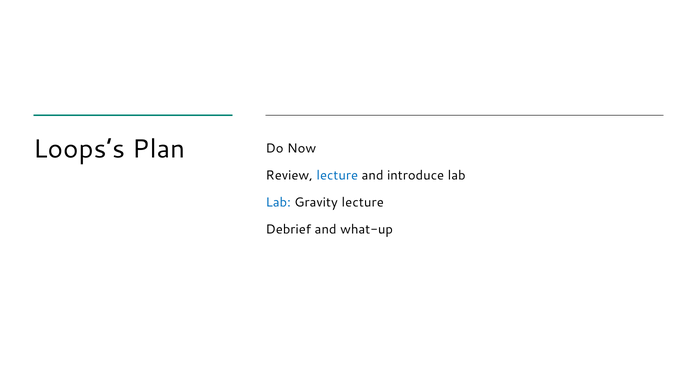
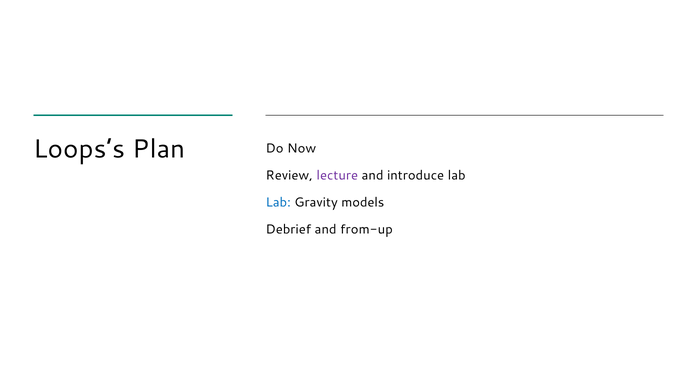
lecture at (337, 176) colour: blue -> purple
Gravity lecture: lecture -> models
what-up: what-up -> from-up
